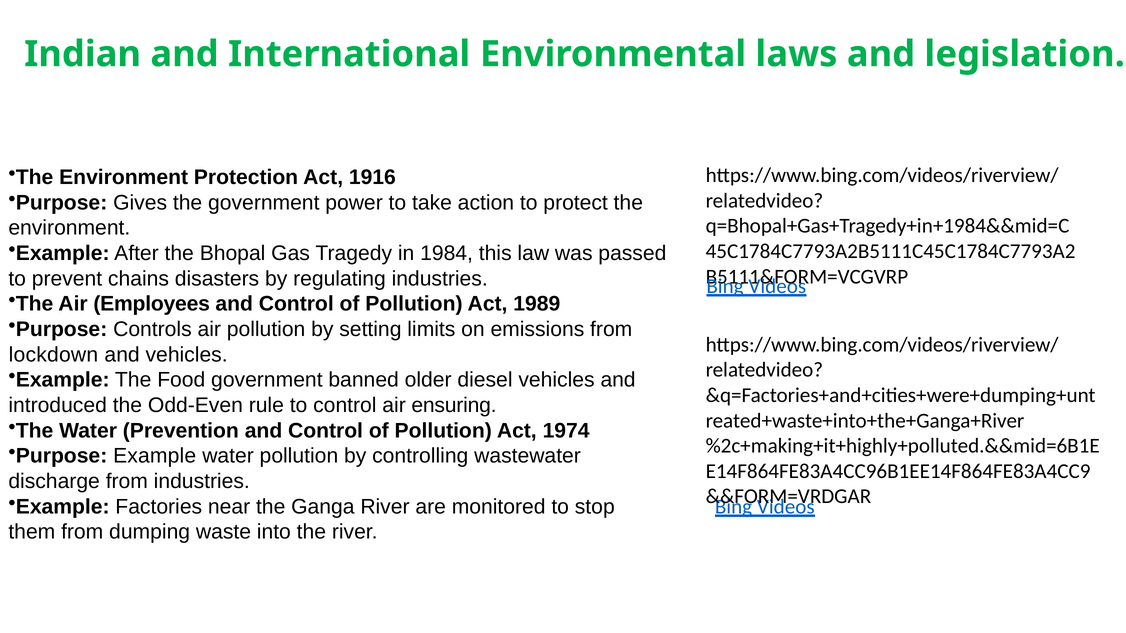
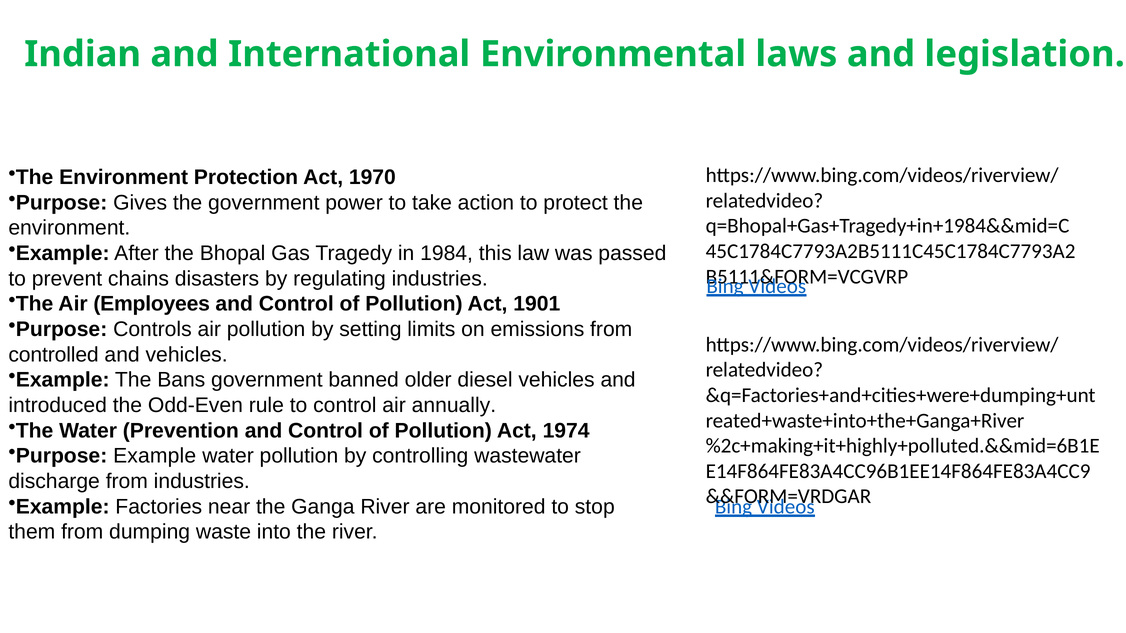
1916: 1916 -> 1970
1989: 1989 -> 1901
lockdown: lockdown -> controlled
Food: Food -> Bans
ensuring: ensuring -> annually
